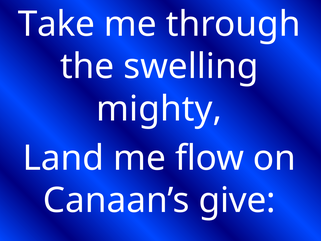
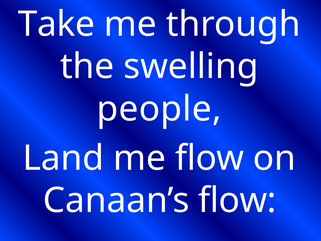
mighty: mighty -> people
Canaan’s give: give -> flow
